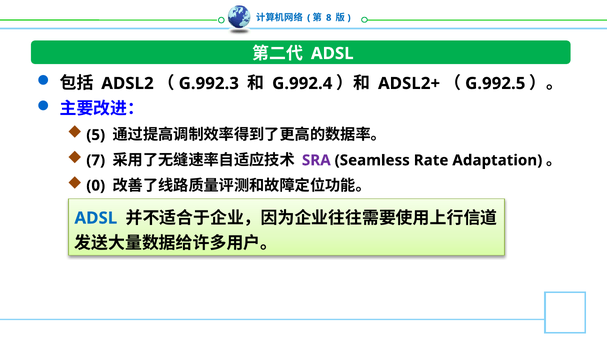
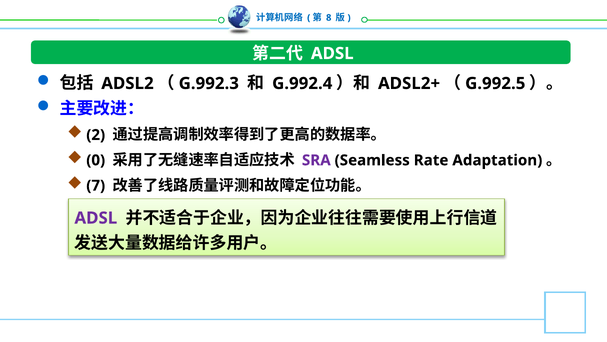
5: 5 -> 2
7: 7 -> 0
0: 0 -> 7
ADSL at (96, 218) colour: blue -> purple
